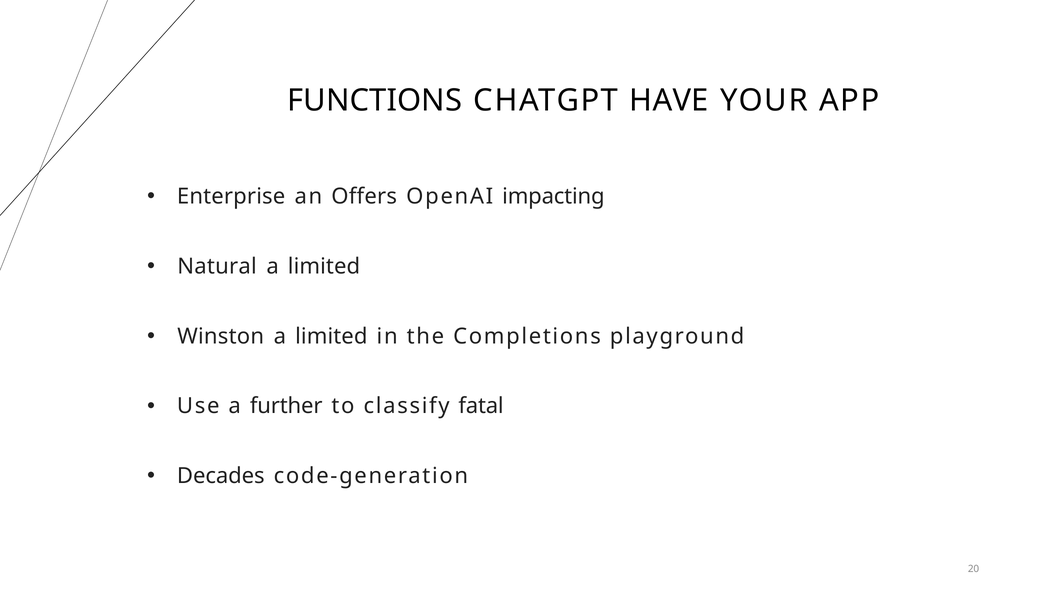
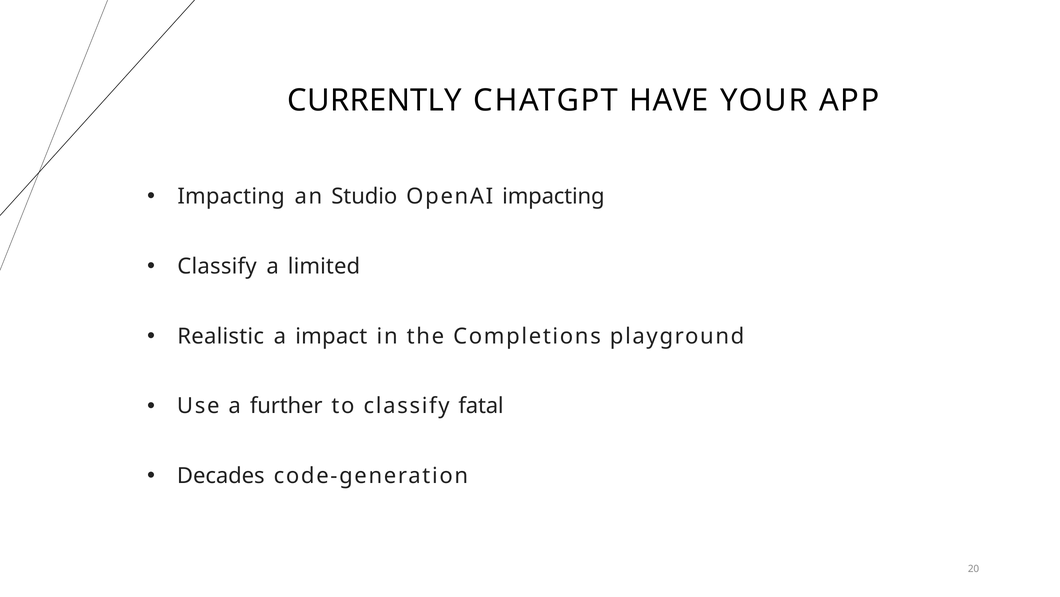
FUNCTIONS: FUNCTIONS -> CURRENTLY
Enterprise at (231, 196): Enterprise -> Impacting
Offers: Offers -> Studio
Natural at (217, 266): Natural -> Classify
Winston: Winston -> Realistic
limited at (331, 336): limited -> impact
